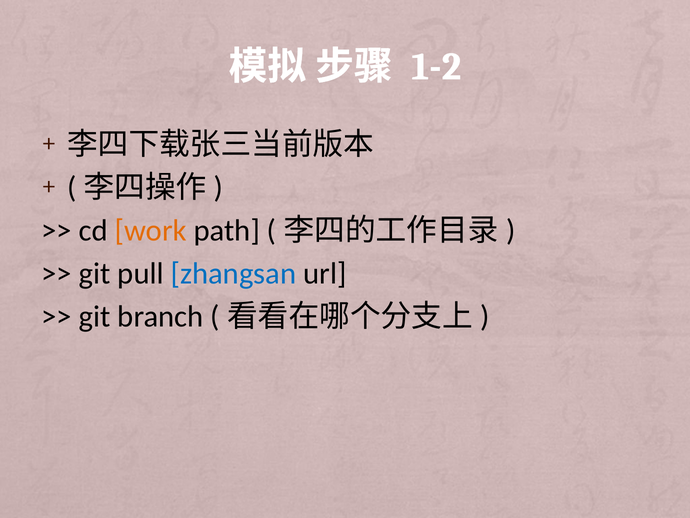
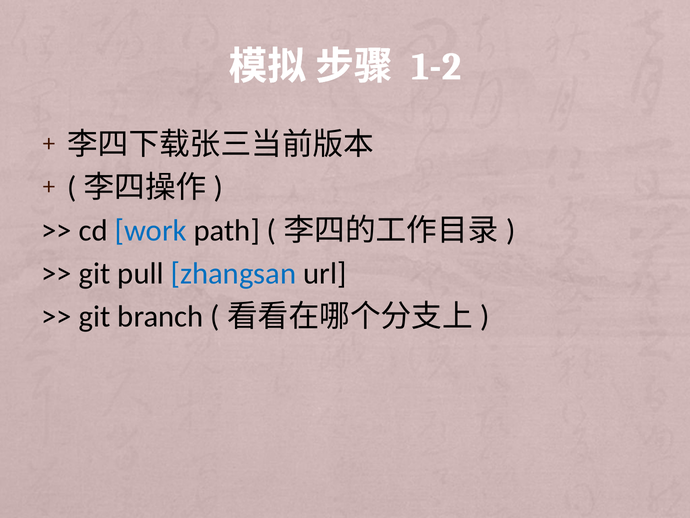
work colour: orange -> blue
